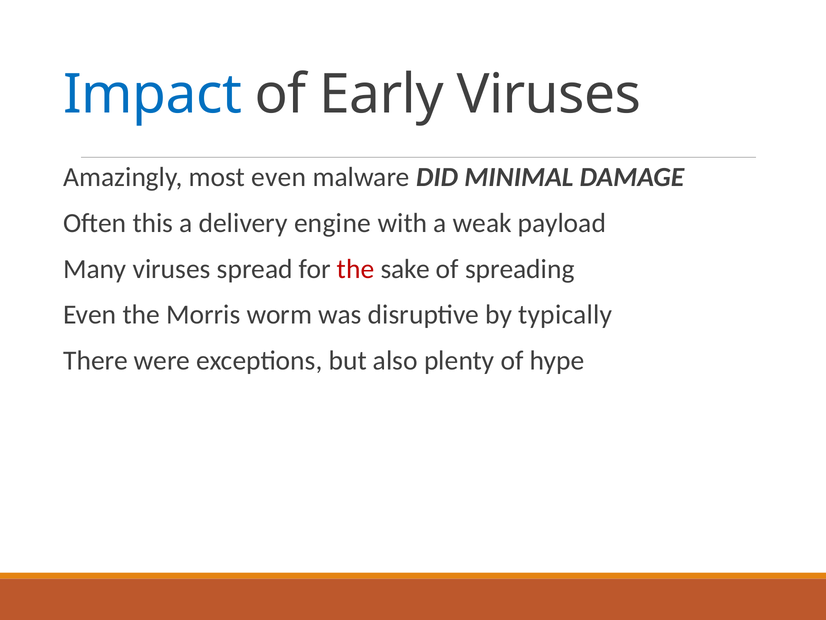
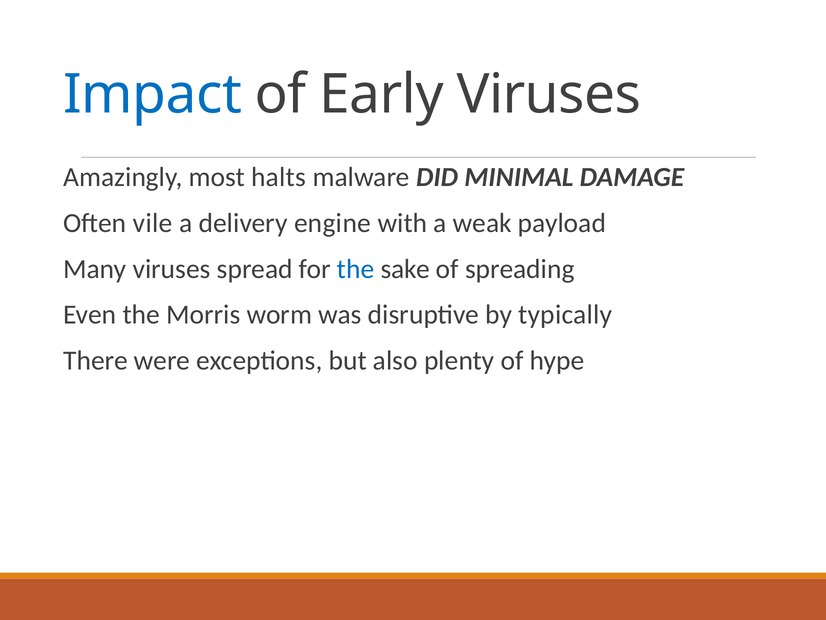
most even: even -> halts
this: this -> vile
the at (356, 269) colour: red -> blue
